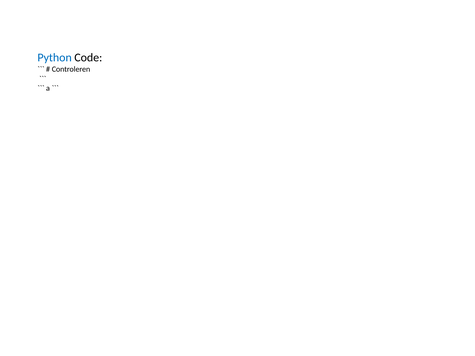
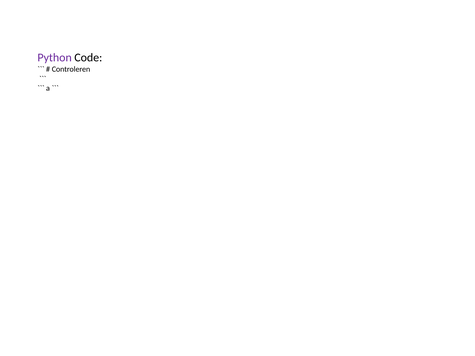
Python colour: blue -> purple
